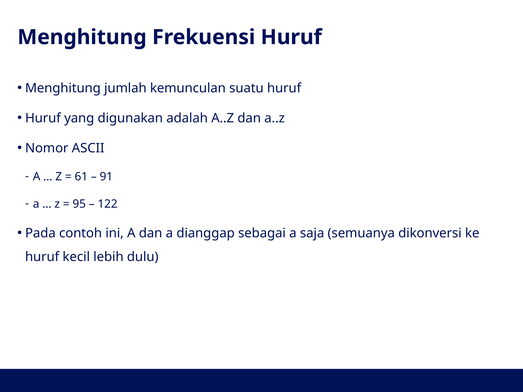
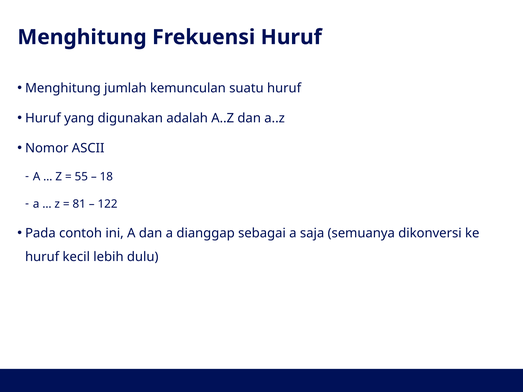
61: 61 -> 55
91: 91 -> 18
95: 95 -> 81
